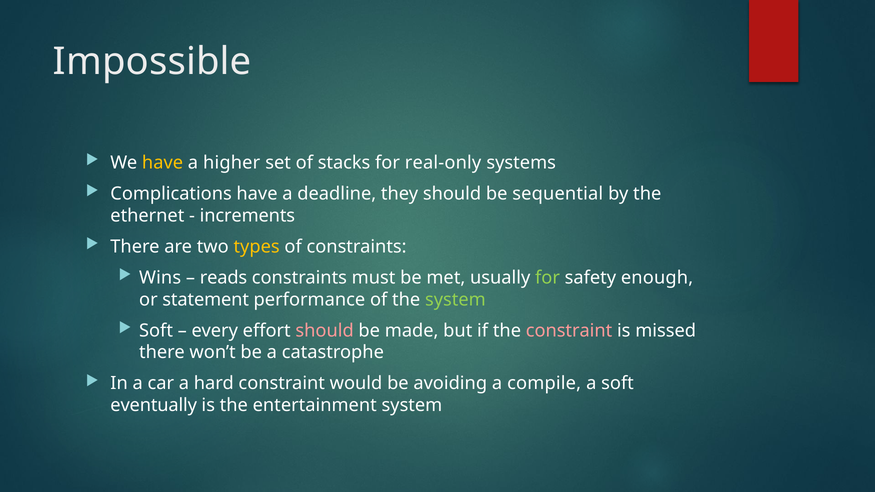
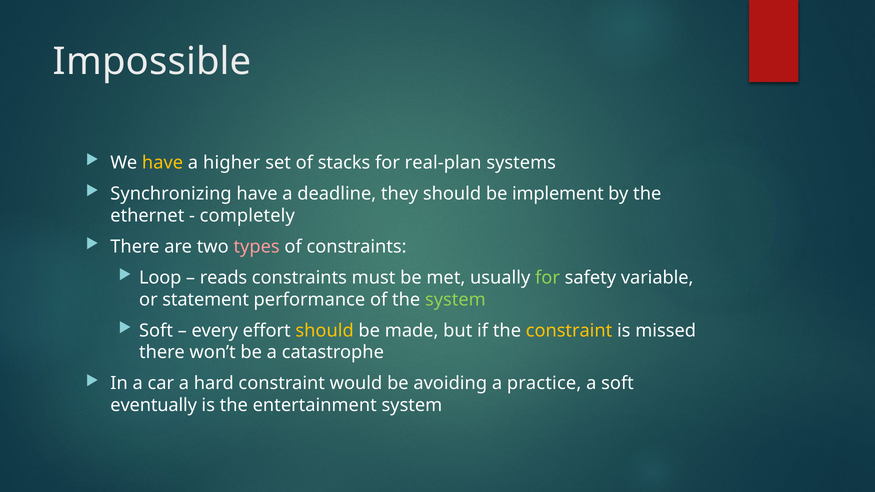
real-only: real-only -> real-plan
Complications: Complications -> Synchronizing
sequential: sequential -> implement
increments: increments -> completely
types colour: yellow -> pink
Wins: Wins -> Loop
enough: enough -> variable
should at (325, 331) colour: pink -> yellow
constraint at (569, 331) colour: pink -> yellow
compile: compile -> practice
